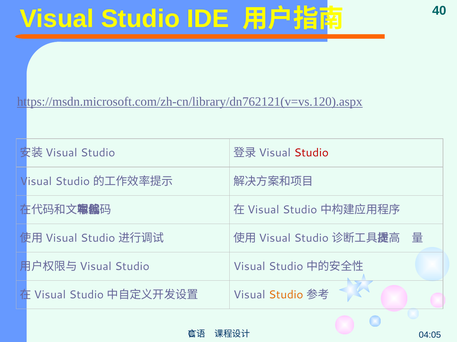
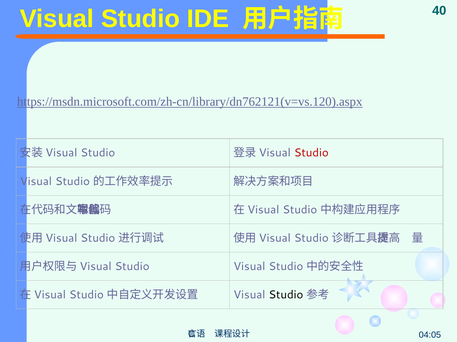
Studio at (286, 295) colour: orange -> black
